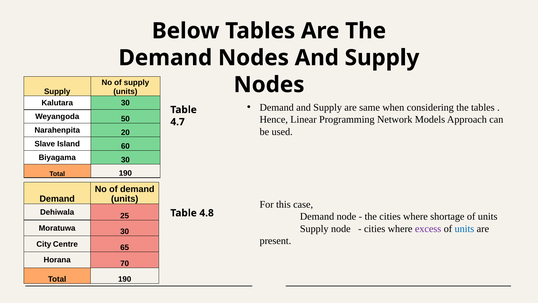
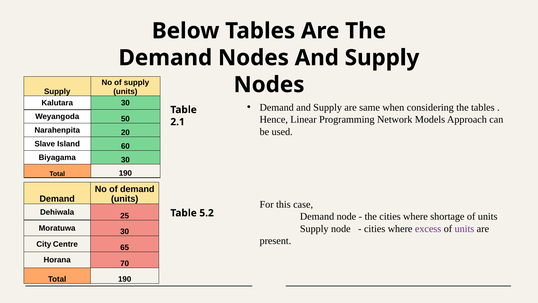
4.7: 4.7 -> 2.1
4.8: 4.8 -> 5.2
units at (464, 228) colour: blue -> purple
